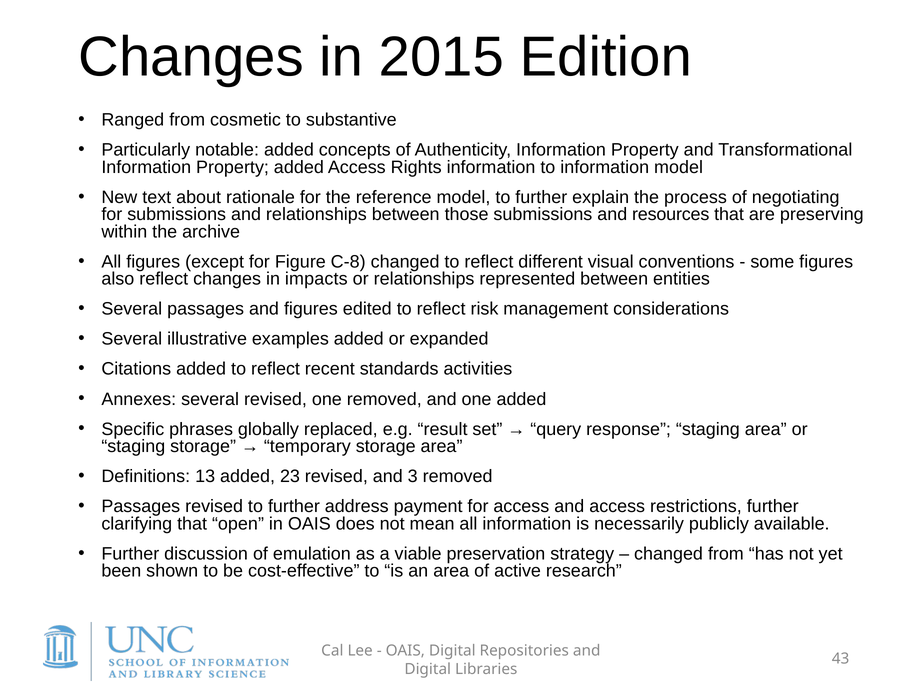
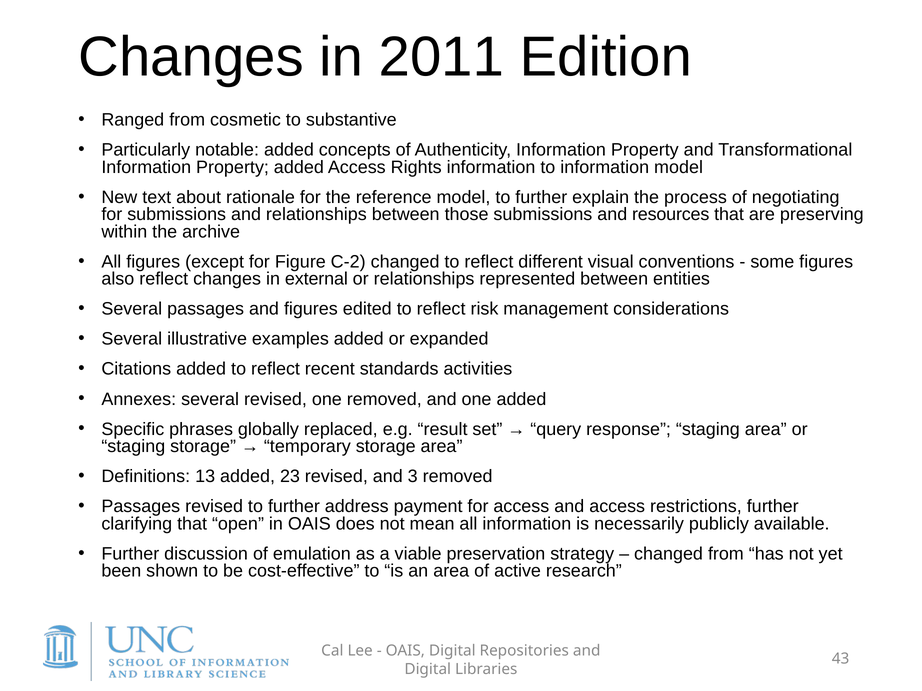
2015: 2015 -> 2011
C-8: C-8 -> C-2
impacts: impacts -> external
